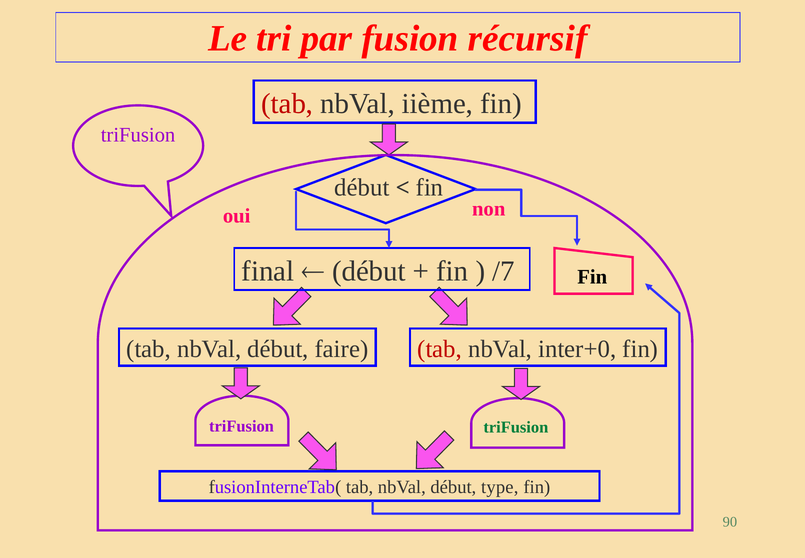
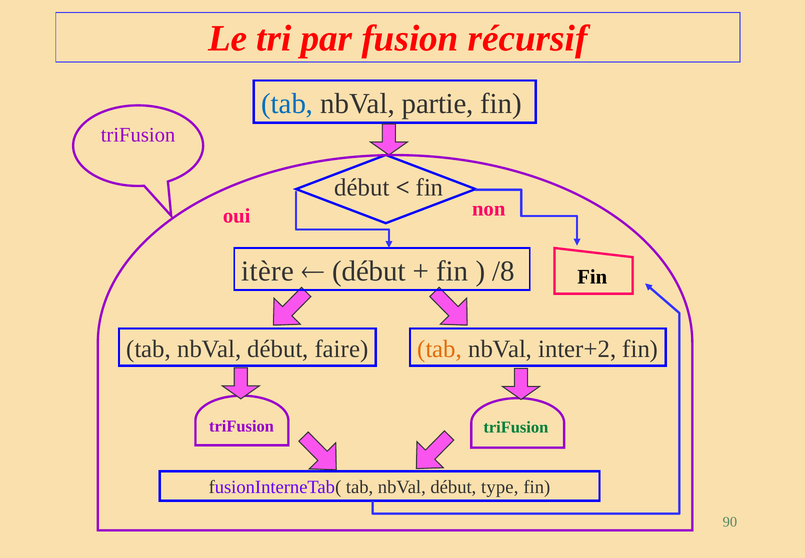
tab at (287, 104) colour: red -> blue
iième: iième -> partie
final: final -> itère
/7: /7 -> /8
tab at (440, 348) colour: red -> orange
inter+0: inter+0 -> inter+2
